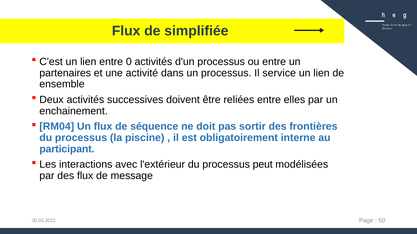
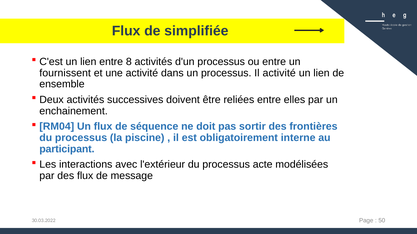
0: 0 -> 8
partenaires: partenaires -> fournissent
Il service: service -> activité
peut: peut -> acte
